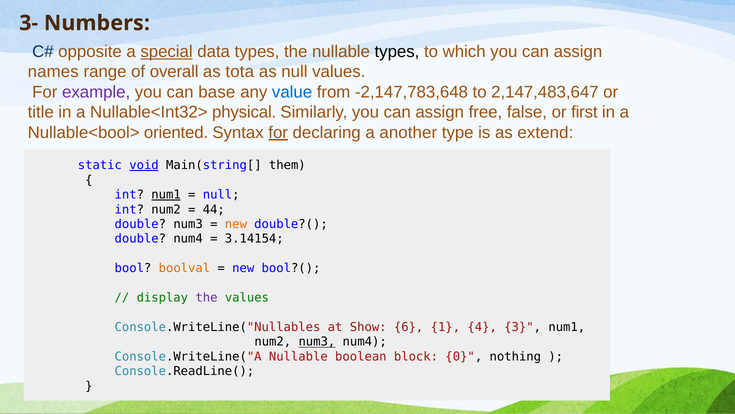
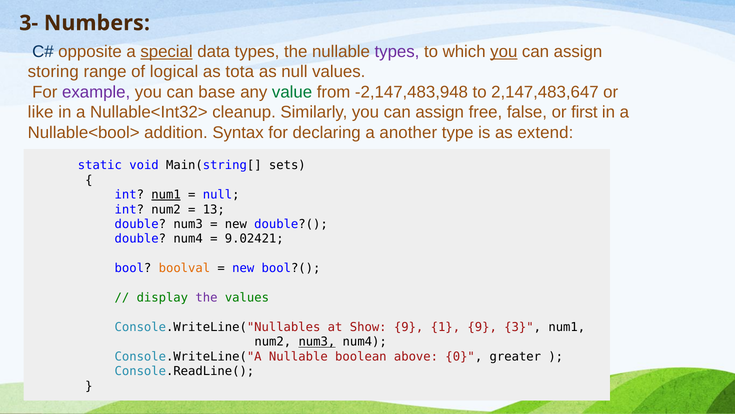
types at (397, 51) colour: black -> purple
you at (504, 51) underline: none -> present
names: names -> storing
overall: overall -> logical
value colour: blue -> green
-2,147,783,648: -2,147,783,648 -> -2,147,483,948
title: title -> like
physical: physical -> cleanup
oriented: oriented -> addition
for at (278, 132) underline: present -> none
void underline: present -> none
them: them -> sets
44: 44 -> 13
new at (236, 224) colour: orange -> black
3.14154: 3.14154 -> 9.02421
Show 6: 6 -> 9
1 4: 4 -> 9
block: block -> above
nothing: nothing -> greater
